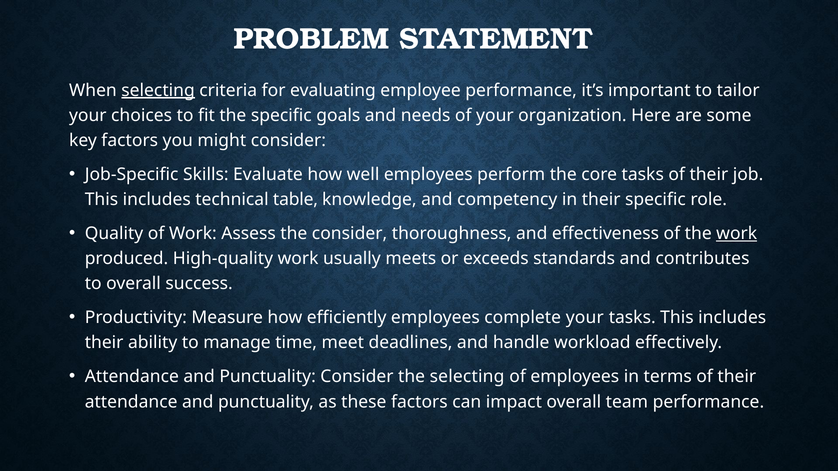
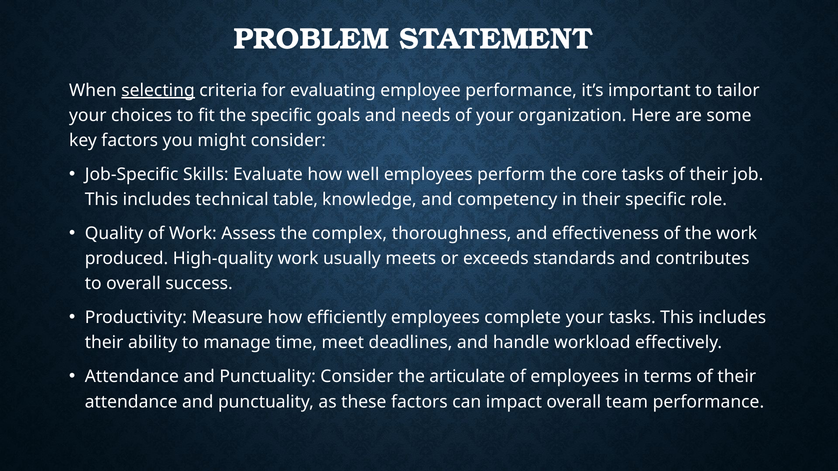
the consider: consider -> complex
work at (737, 234) underline: present -> none
the selecting: selecting -> articulate
